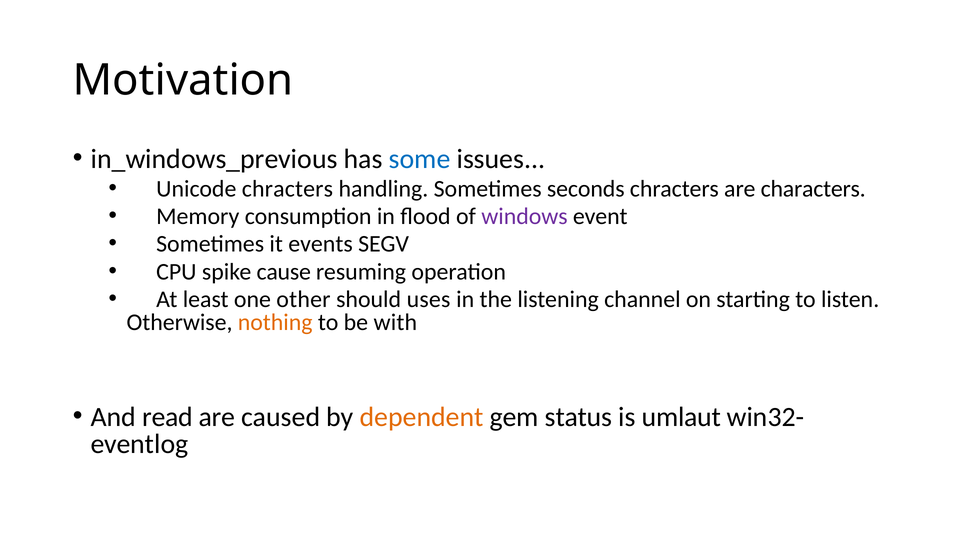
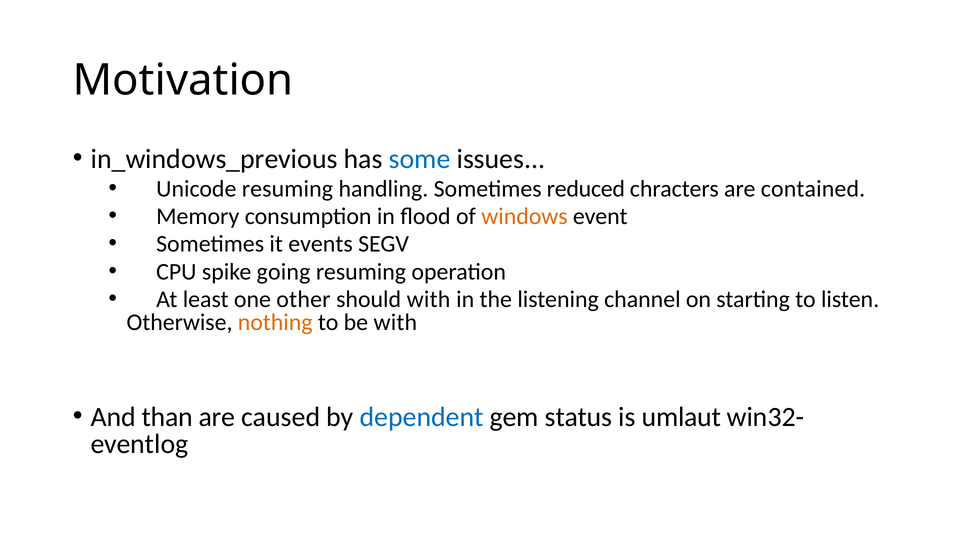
😰Unicode chracters: chracters -> resuming
seconds: seconds -> reduced
characters: characters -> contained
windows colour: purple -> orange
cause: cause -> going
should uses: uses -> with
read: read -> than
dependent colour: orange -> blue
